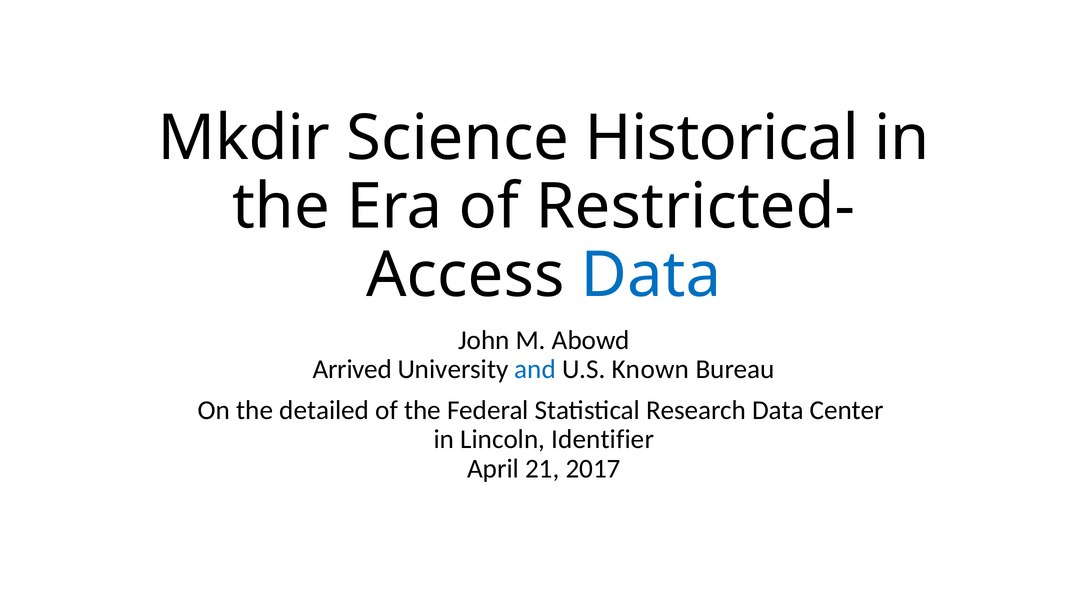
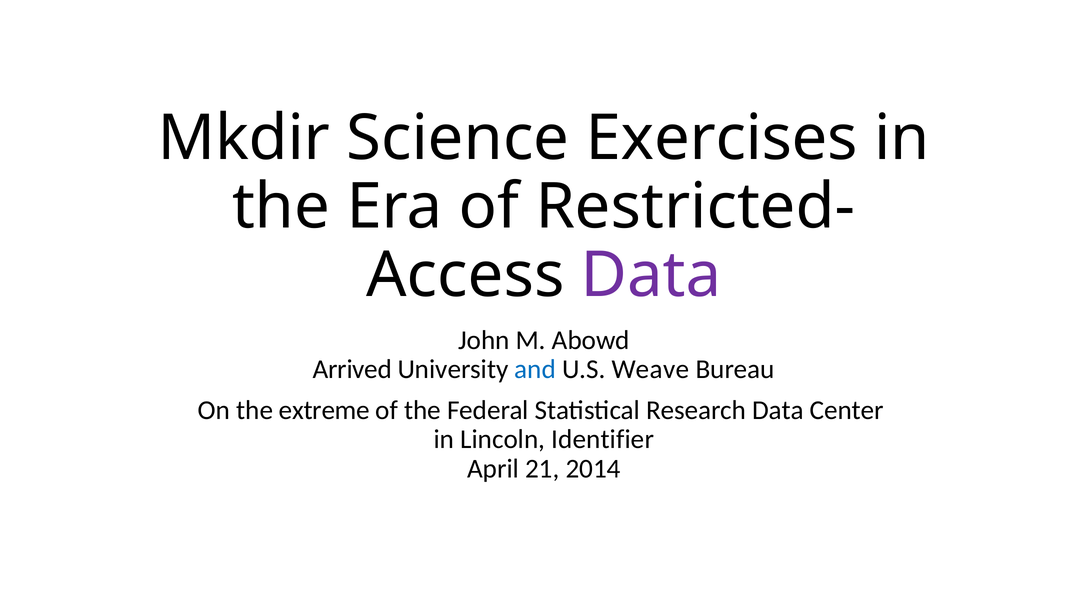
Historical: Historical -> Exercises
Data at (651, 275) colour: blue -> purple
Known: Known -> Weave
detailed: detailed -> extreme
2017: 2017 -> 2014
